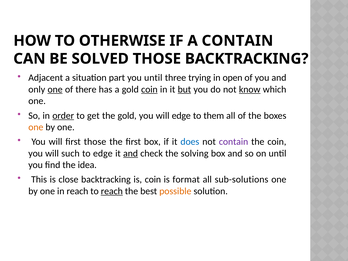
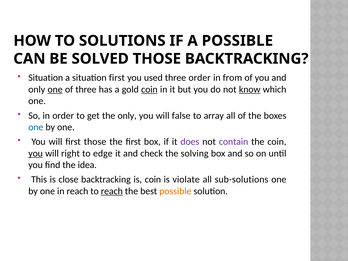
OTHERWISE: OTHERWISE -> SOLUTIONS
A CONTAIN: CONTAIN -> POSSIBLE
Adjacent at (46, 78): Adjacent -> Situation
situation part: part -> first
you until: until -> used
three trying: trying -> order
open: open -> from
of there: there -> three
but underline: present -> none
order at (63, 116) underline: present -> none
the gold: gold -> only
will edge: edge -> false
them: them -> array
one at (36, 127) colour: orange -> blue
does colour: blue -> purple
you at (36, 153) underline: none -> present
such: such -> right
and at (131, 153) underline: present -> none
format: format -> violate
